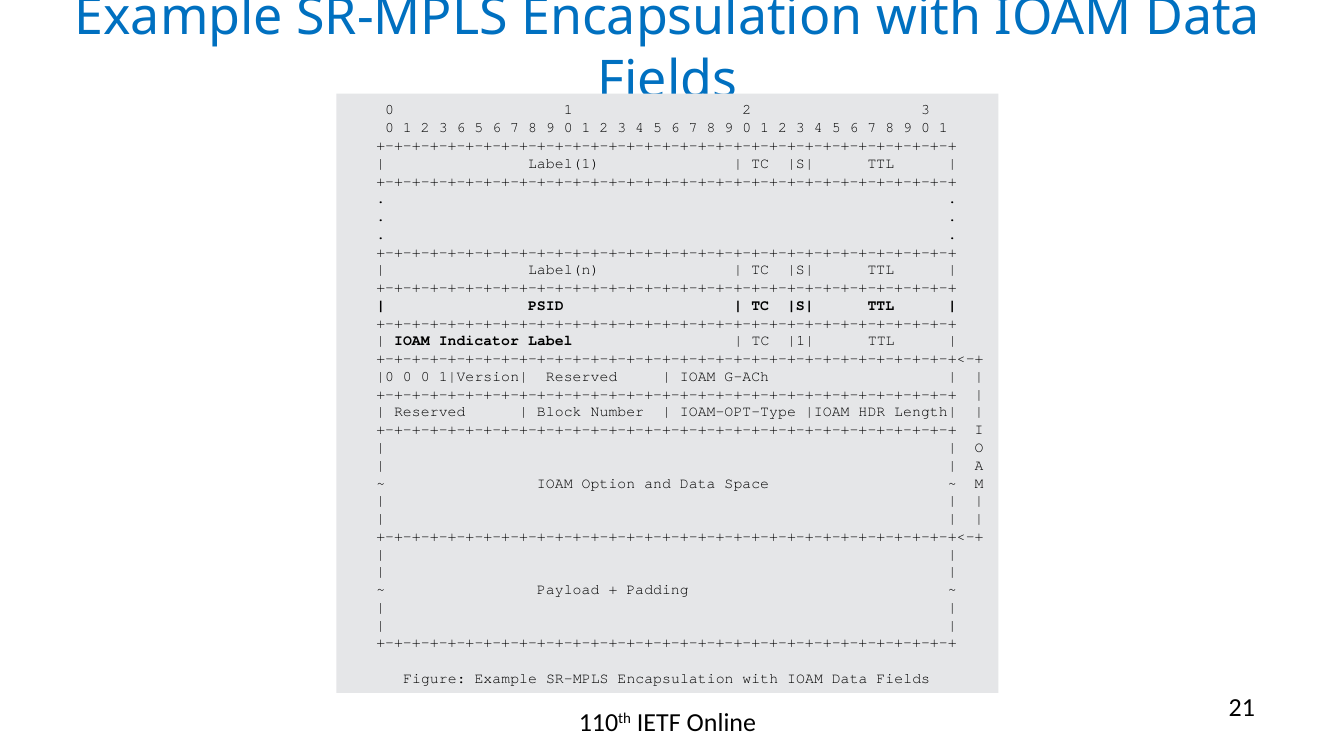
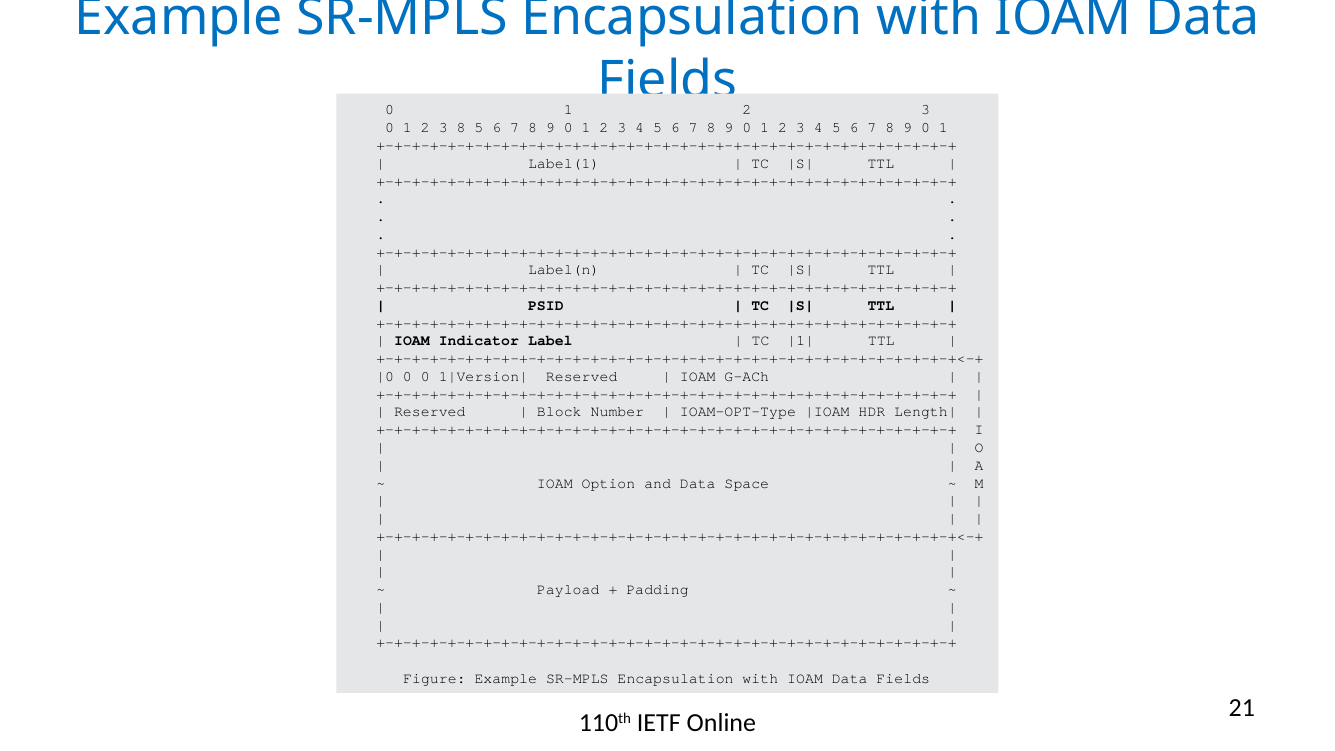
3 6: 6 -> 8
